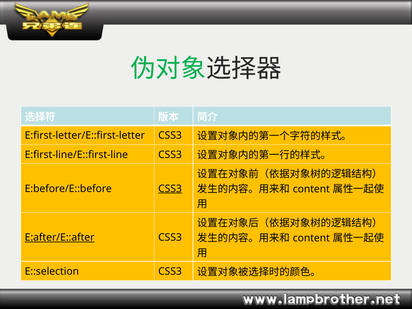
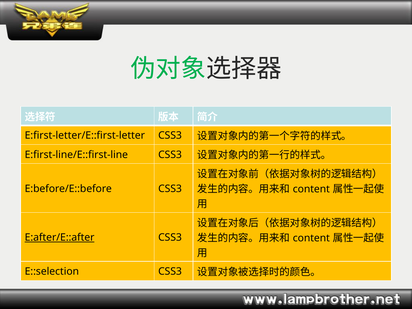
CSS3 at (170, 189) underline: present -> none
